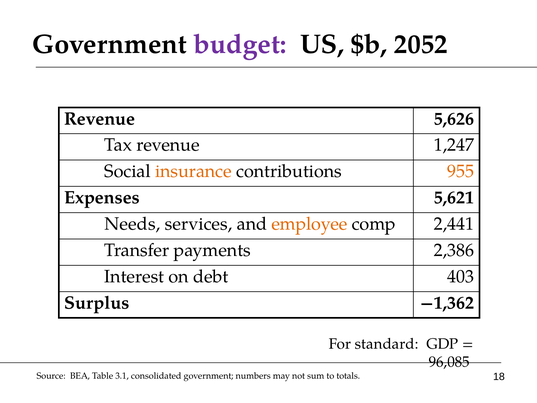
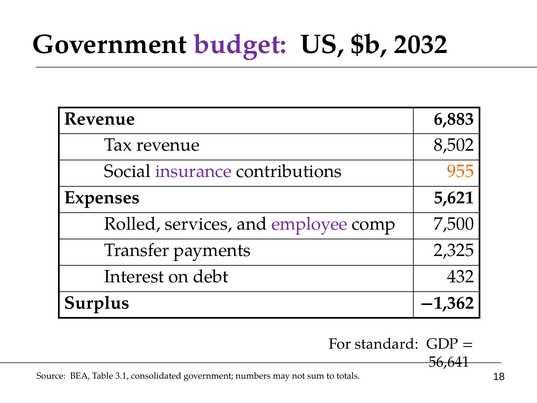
2052: 2052 -> 2032
5,626: 5,626 -> 6,883
1,247: 1,247 -> 8,502
insurance colour: orange -> purple
Needs: Needs -> Rolled
employee colour: orange -> purple
2,441: 2,441 -> 7,500
2,386: 2,386 -> 2,325
403: 403 -> 432
96,085: 96,085 -> 56,641
